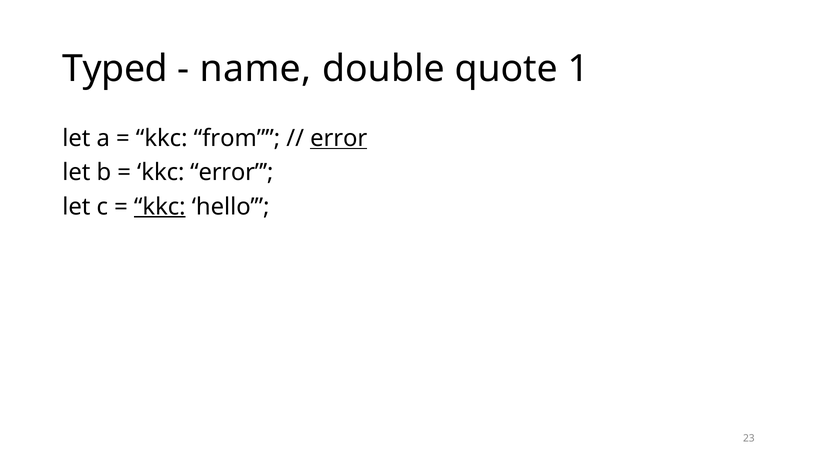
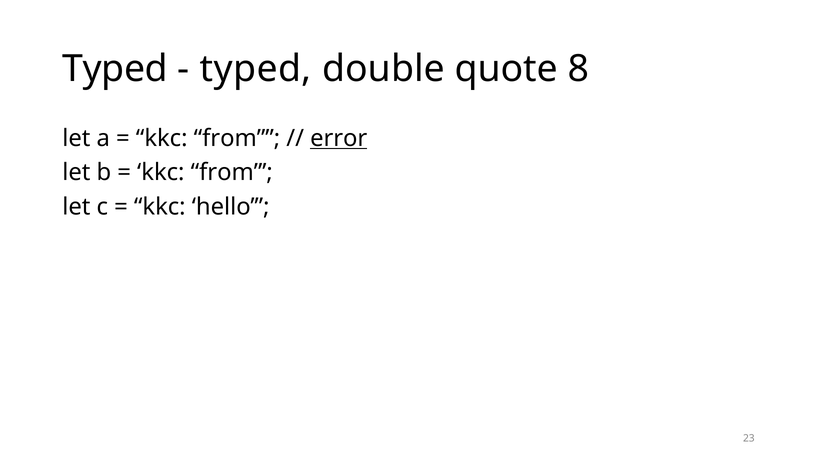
name at (256, 69): name -> typed
1: 1 -> 8
error at (232, 172): error -> from
kkc at (160, 206) underline: present -> none
